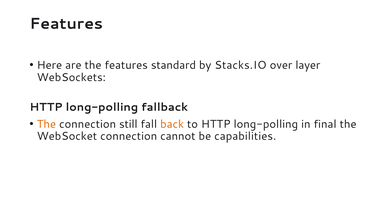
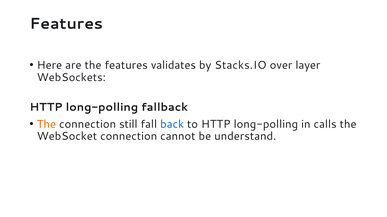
standard: standard -> validates
back colour: orange -> blue
final: final -> calls
capabilities: capabilities -> understand
